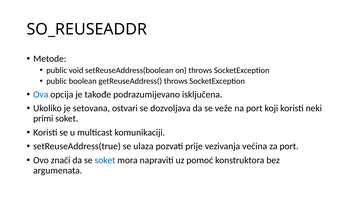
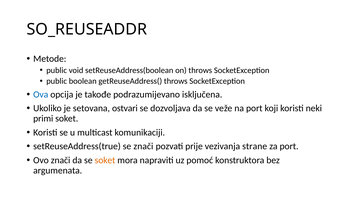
se ulaza: ulaza -> znači
većina: većina -> strane
soket at (105, 160) colour: blue -> orange
